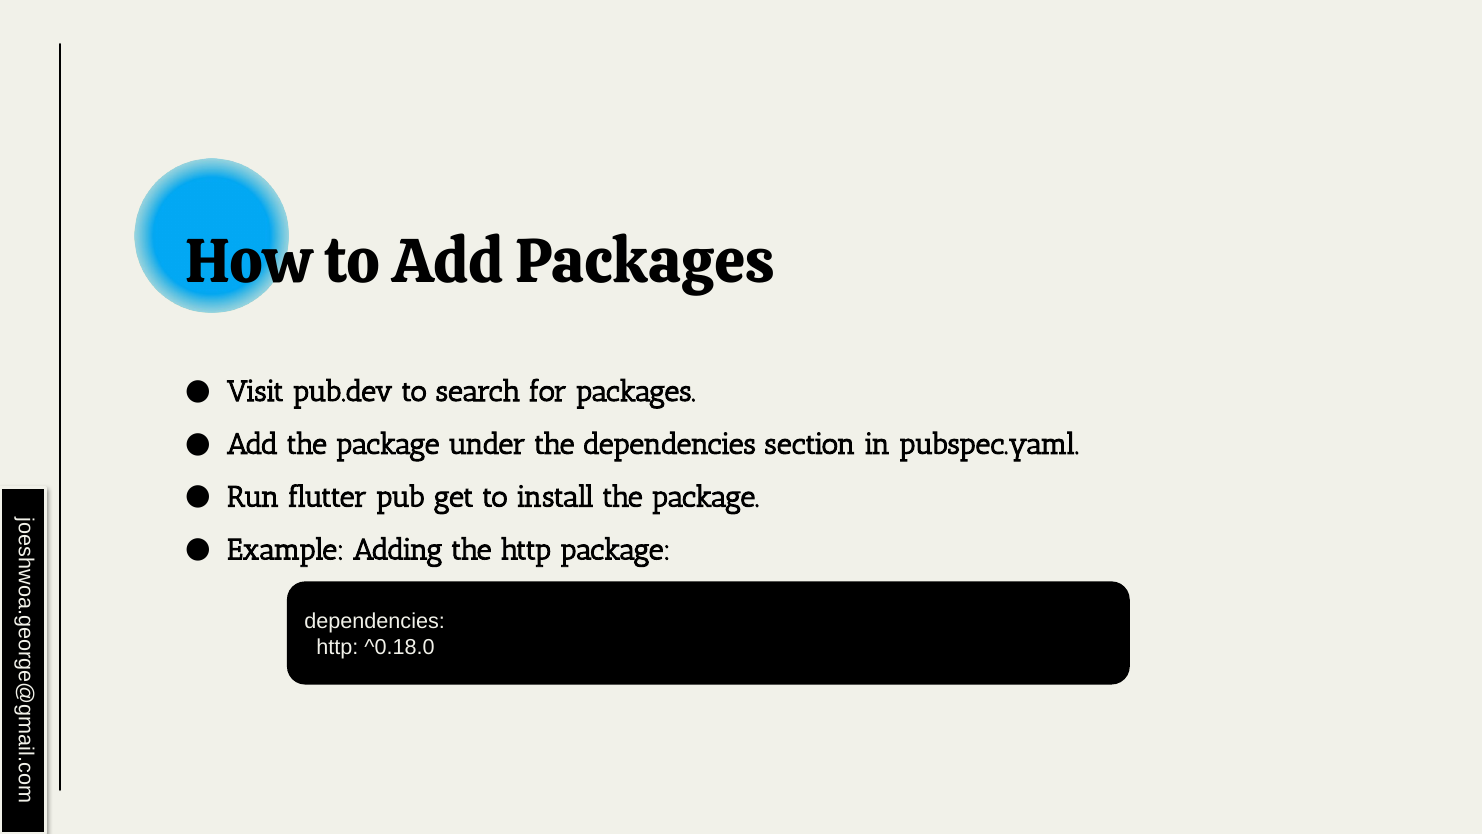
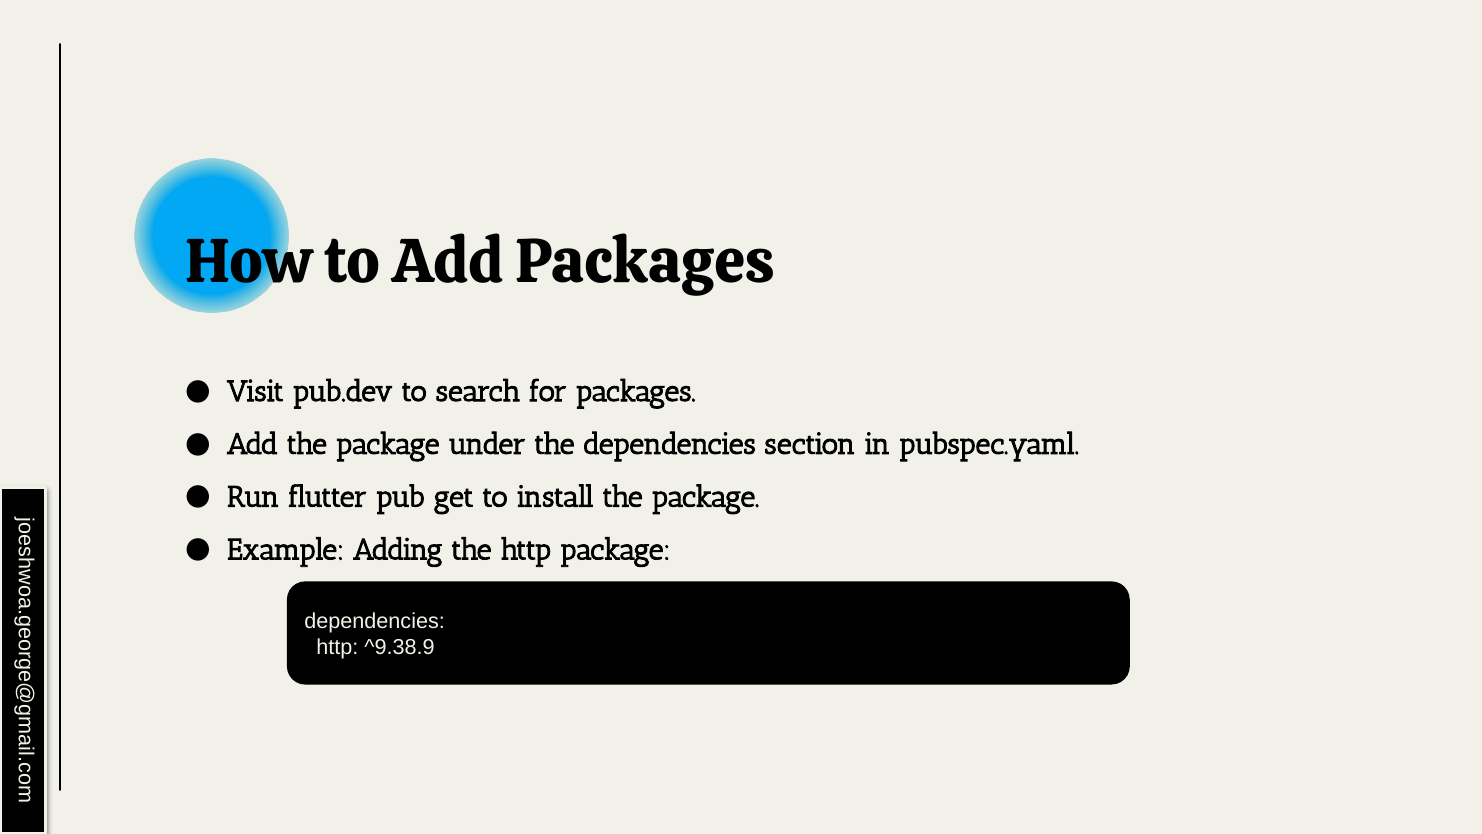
^0.18.0: ^0.18.0 -> ^9.38.9
